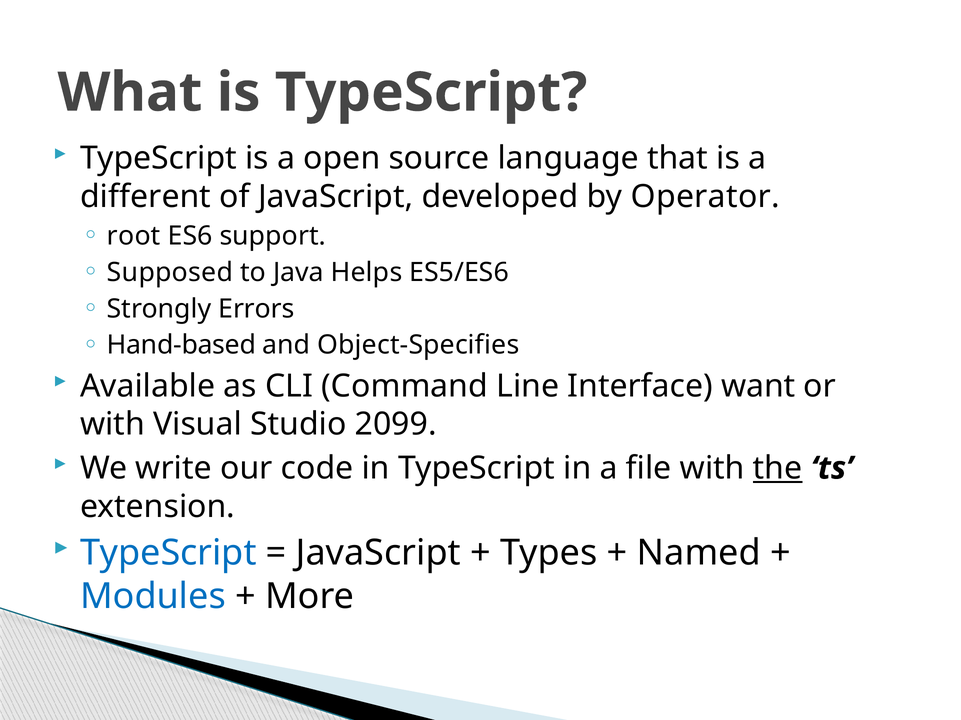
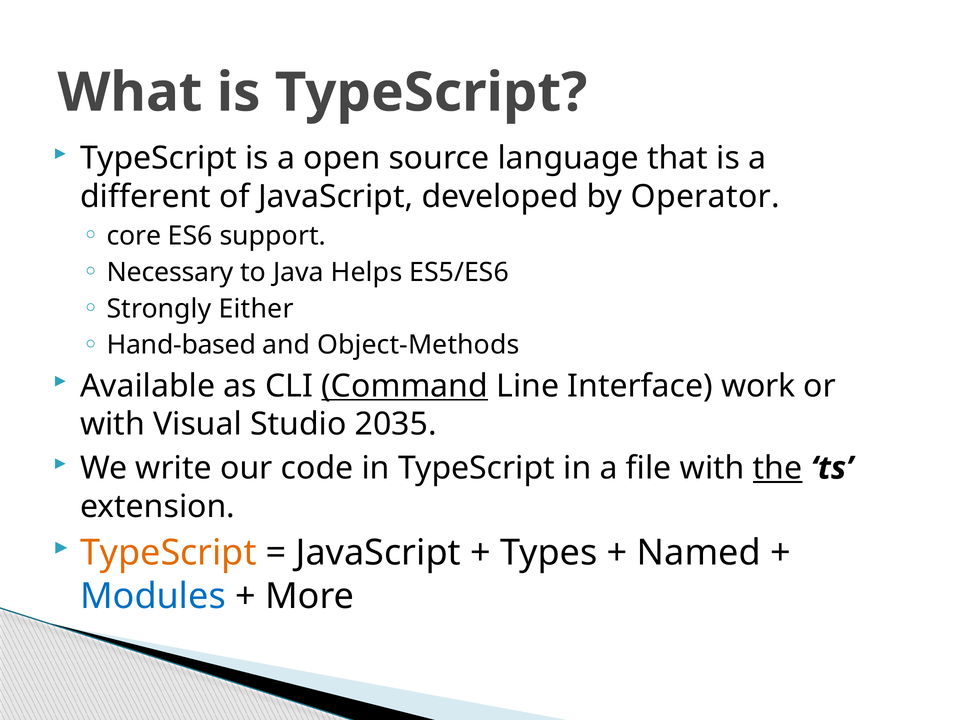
root: root -> core
Supposed: Supposed -> Necessary
Errors: Errors -> Either
Object-Specifies: Object-Specifies -> Object-Methods
Command underline: none -> present
want: want -> work
2099: 2099 -> 2035
TypeScript at (168, 554) colour: blue -> orange
